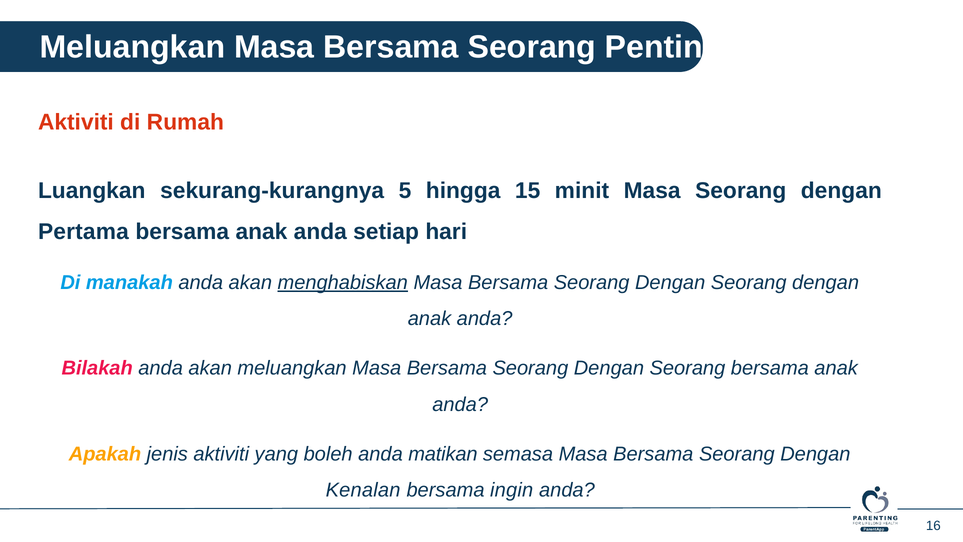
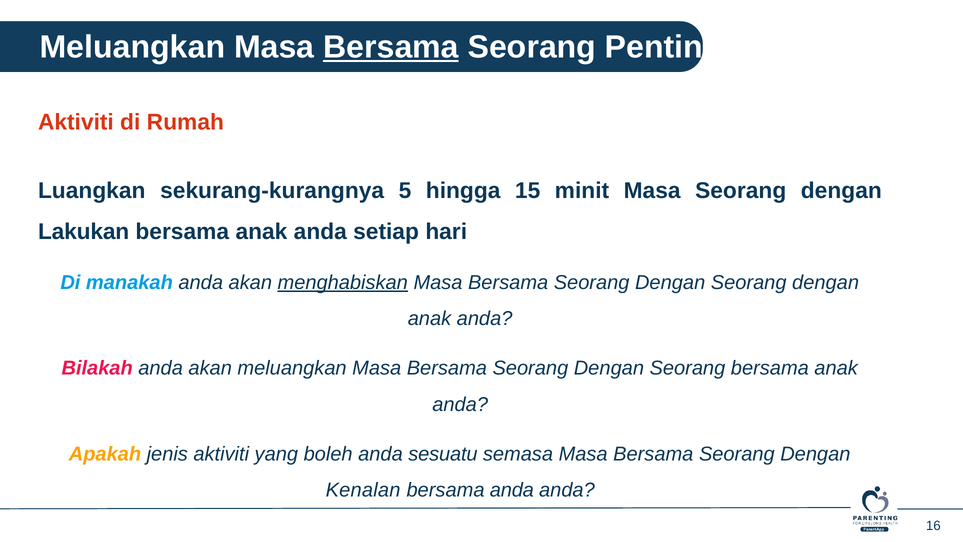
Bersama at (391, 47) underline: none -> present
Pertama: Pertama -> Lakukan
matikan: matikan -> sesuatu
bersama ingin: ingin -> anda
